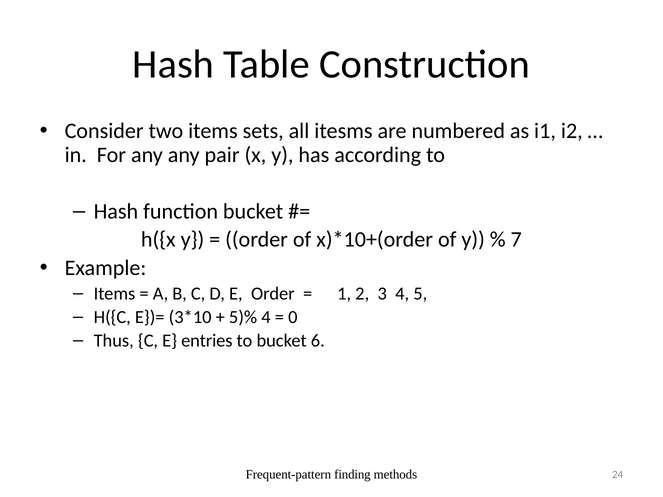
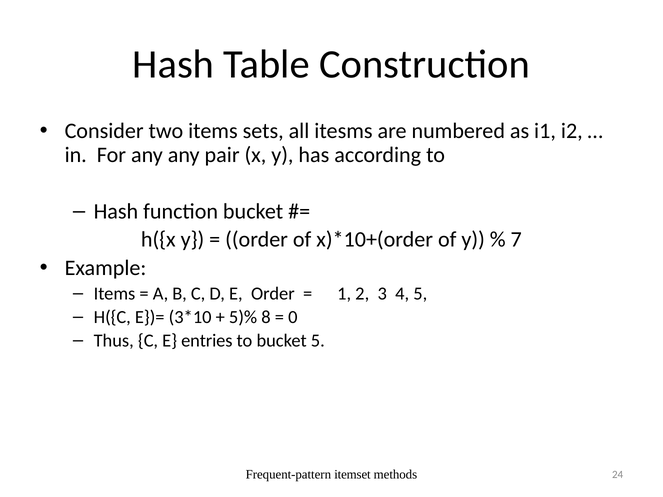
5)% 4: 4 -> 8
bucket 6: 6 -> 5
finding: finding -> itemset
